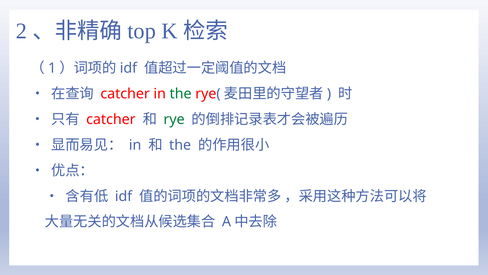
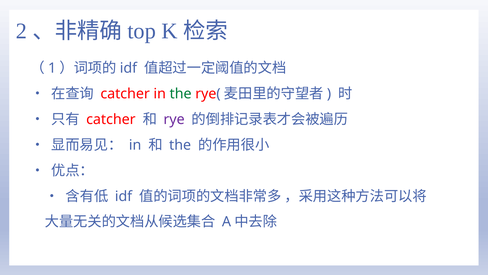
rye colour: green -> purple
